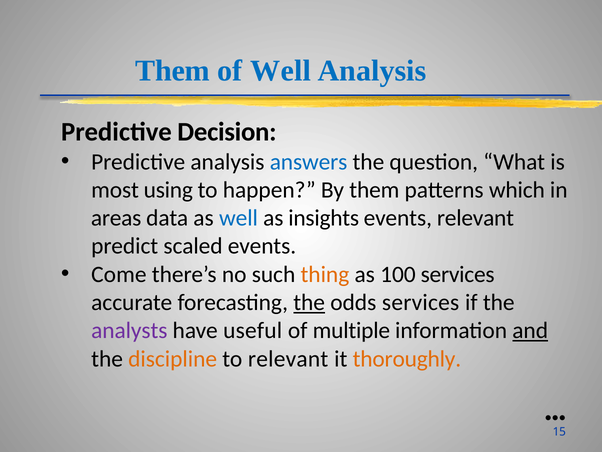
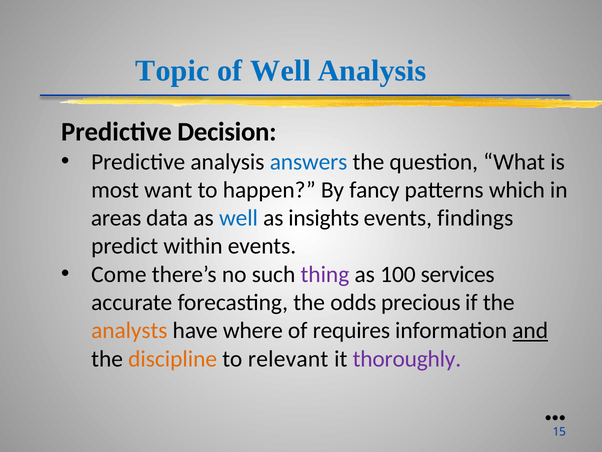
Them at (173, 71): Them -> Topic
using: using -> want
By them: them -> fancy
events relevant: relevant -> findings
scaled: scaled -> within
thing colour: orange -> purple
the at (309, 302) underline: present -> none
odds services: services -> precious
analysts colour: purple -> orange
useful: useful -> where
multiple: multiple -> requires
thoroughly colour: orange -> purple
